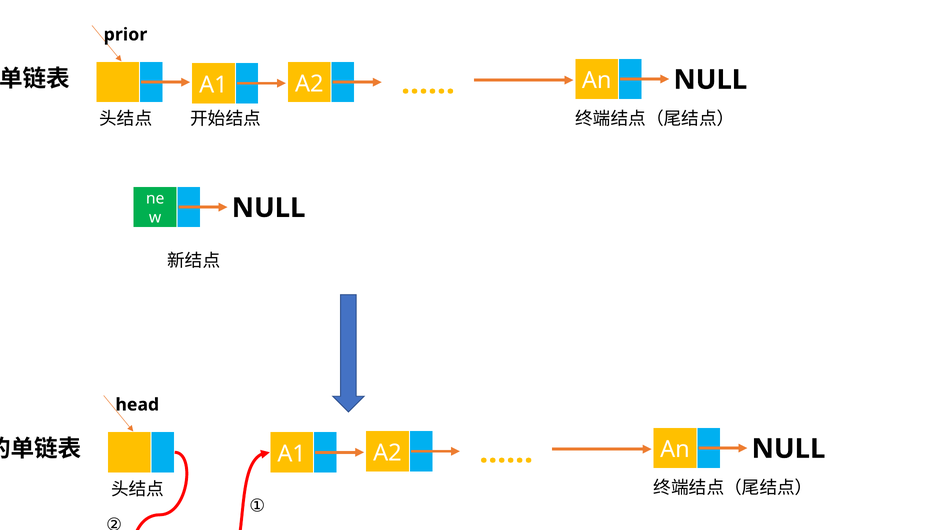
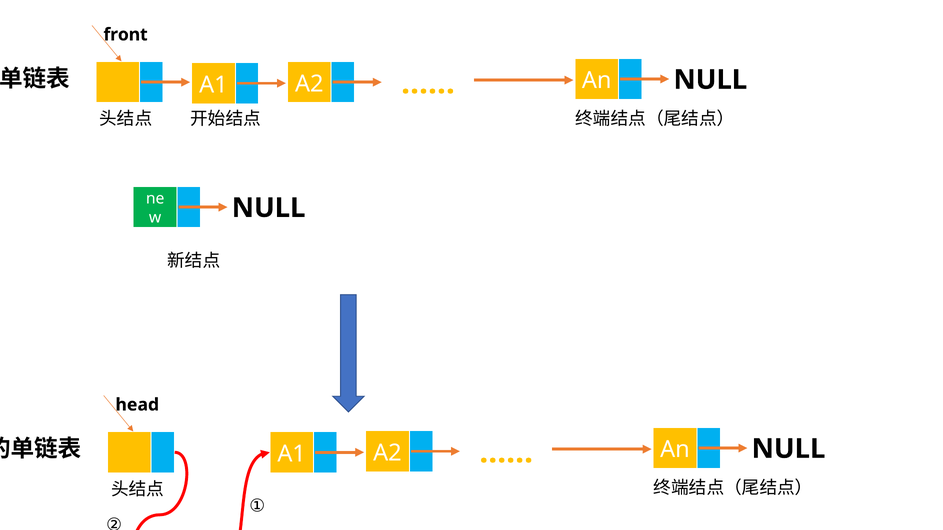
prior: prior -> front
